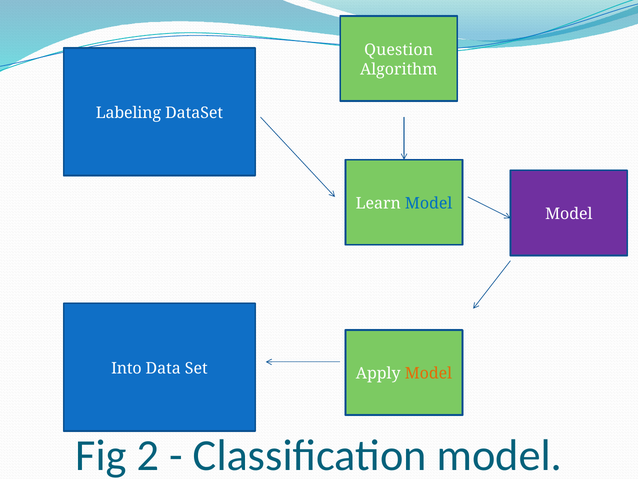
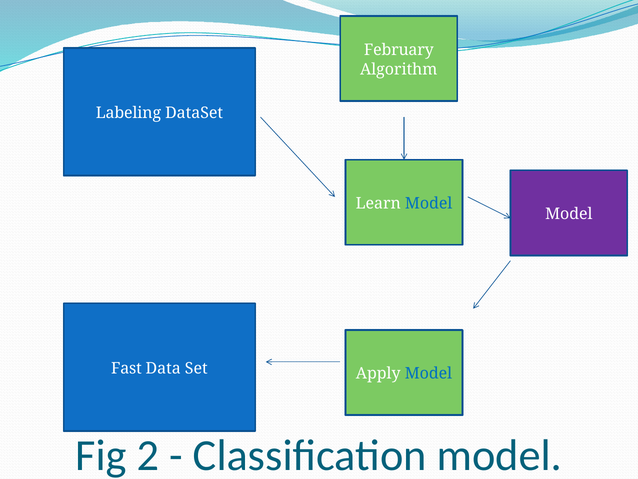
Question: Question -> February
Into: Into -> Fast
Model at (428, 373) colour: orange -> blue
